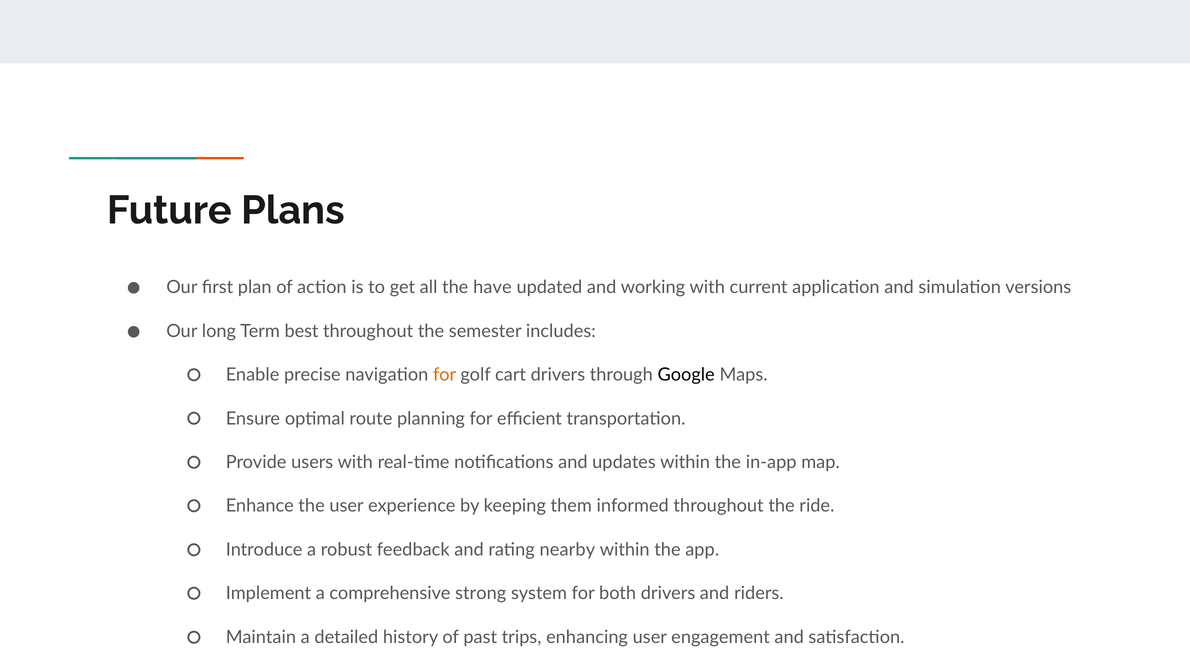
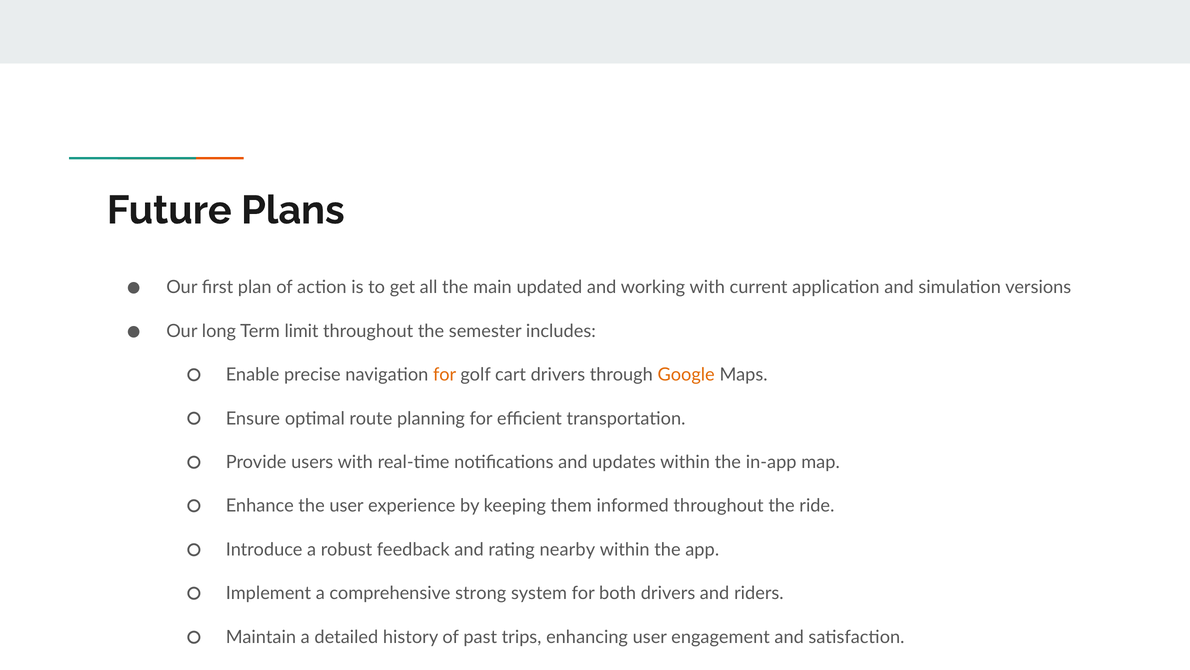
have: have -> main
best: best -> limit
Google colour: black -> orange
